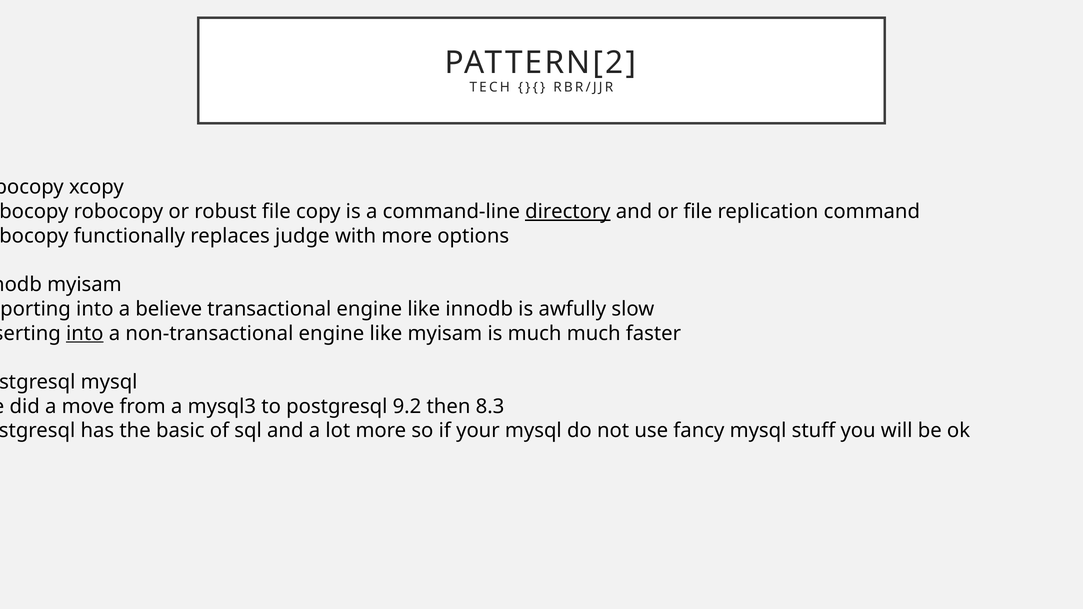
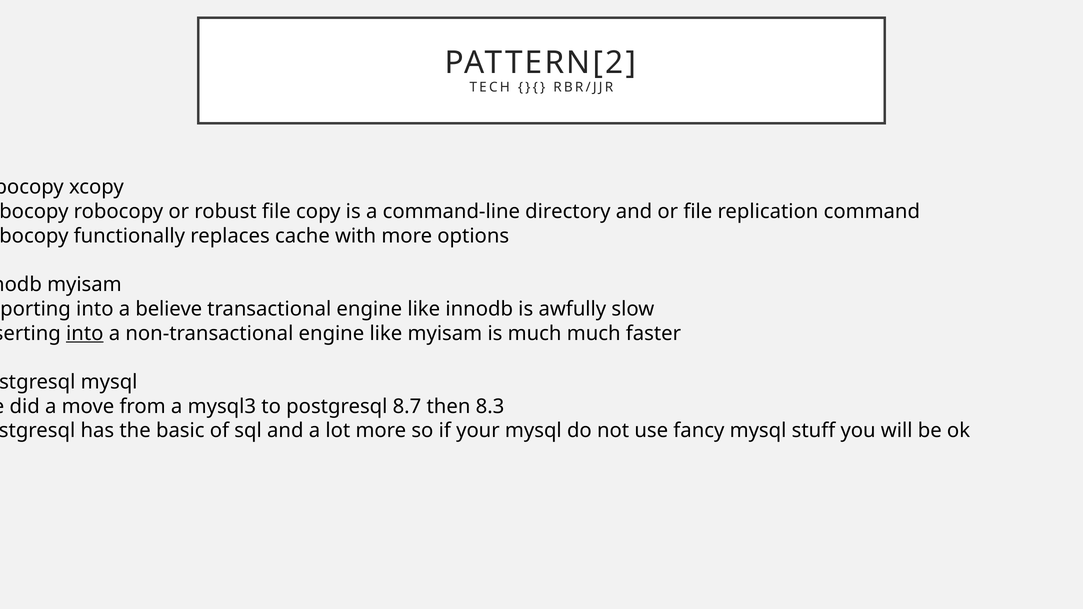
directory underline: present -> none
judge: judge -> cache
9.2: 9.2 -> 8.7
